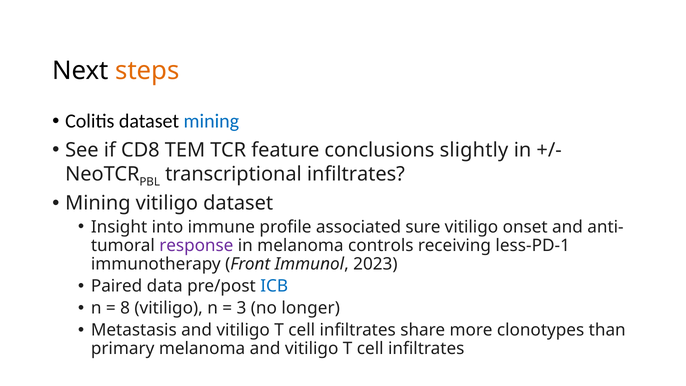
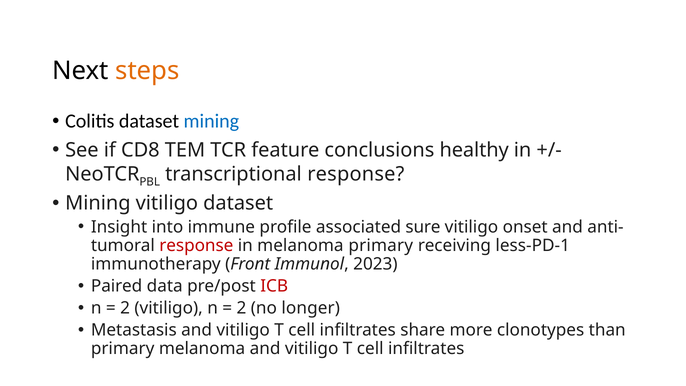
slightly: slightly -> healthy
transcriptional infiltrates: infiltrates -> response
response at (196, 245) colour: purple -> red
melanoma controls: controls -> primary
ICB colour: blue -> red
8 at (125, 308): 8 -> 2
3 at (241, 308): 3 -> 2
